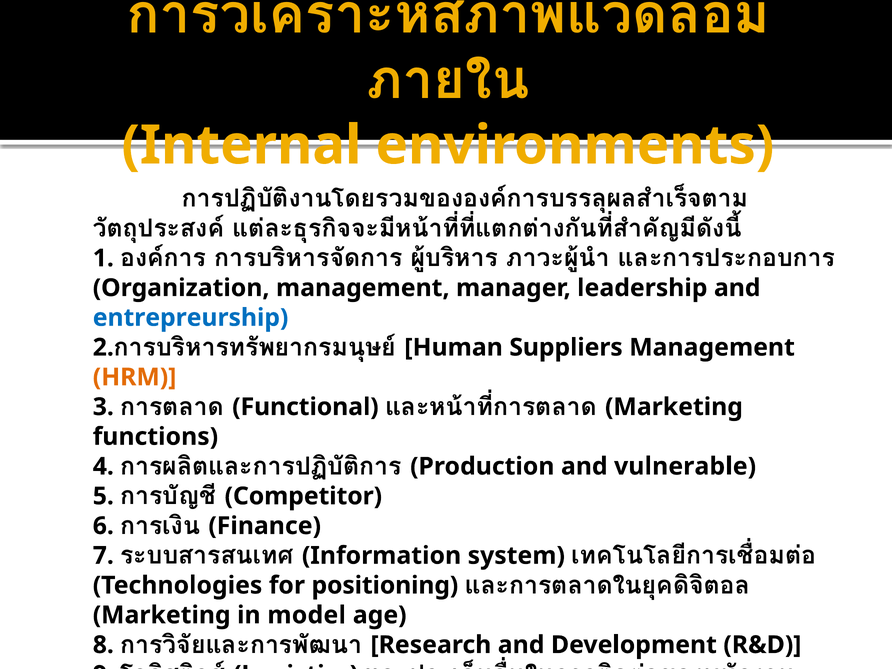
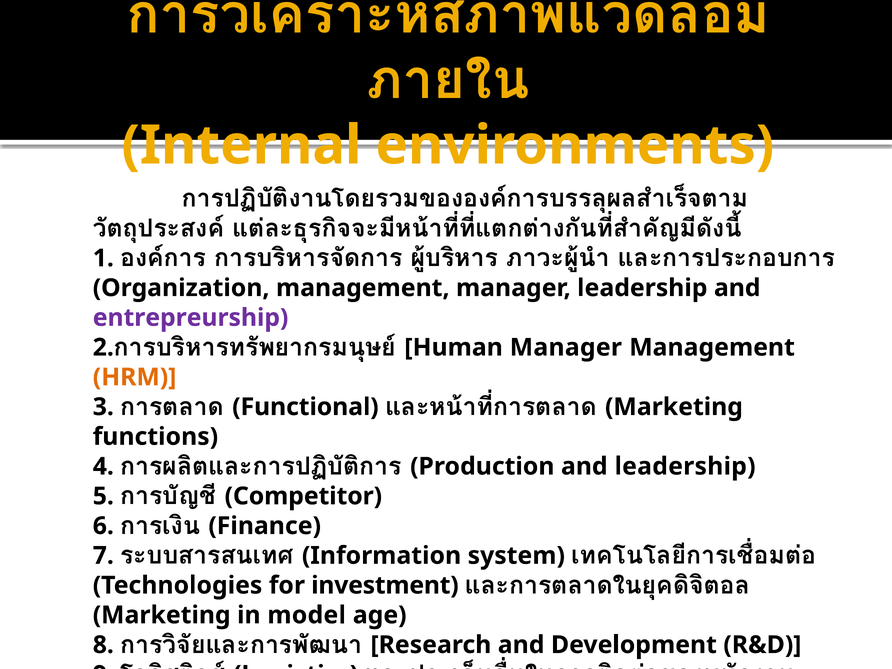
entrepreurship colour: blue -> purple
Human Suppliers: Suppliers -> Manager
and vulnerable: vulnerable -> leadership
positioning: positioning -> investment
